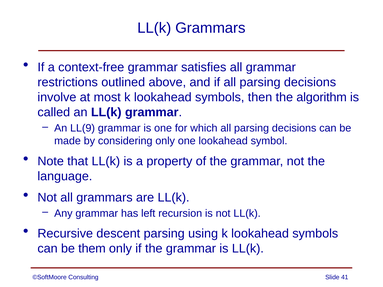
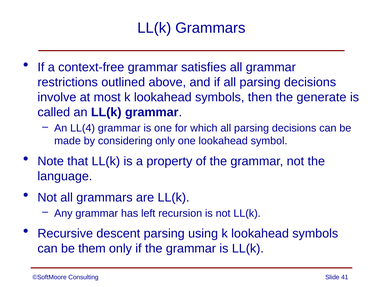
algorithm: algorithm -> generate
LL(9: LL(9 -> LL(4
